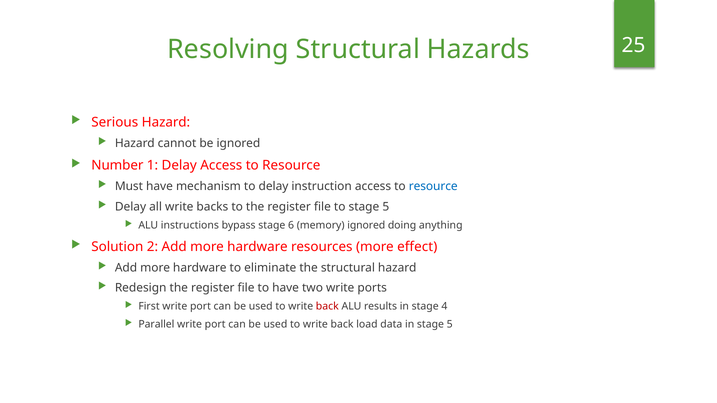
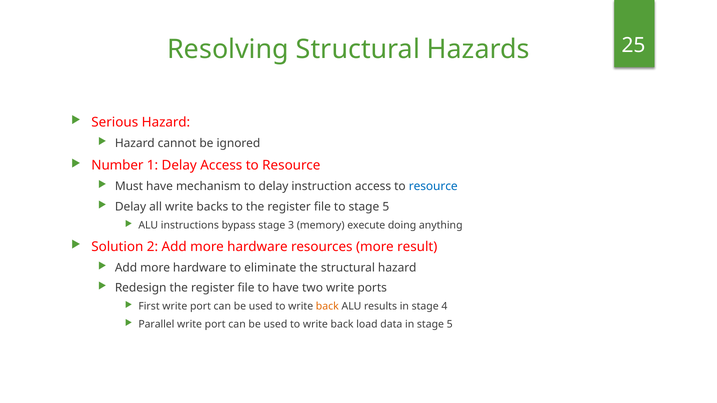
6: 6 -> 3
memory ignored: ignored -> execute
effect: effect -> result
back at (327, 307) colour: red -> orange
